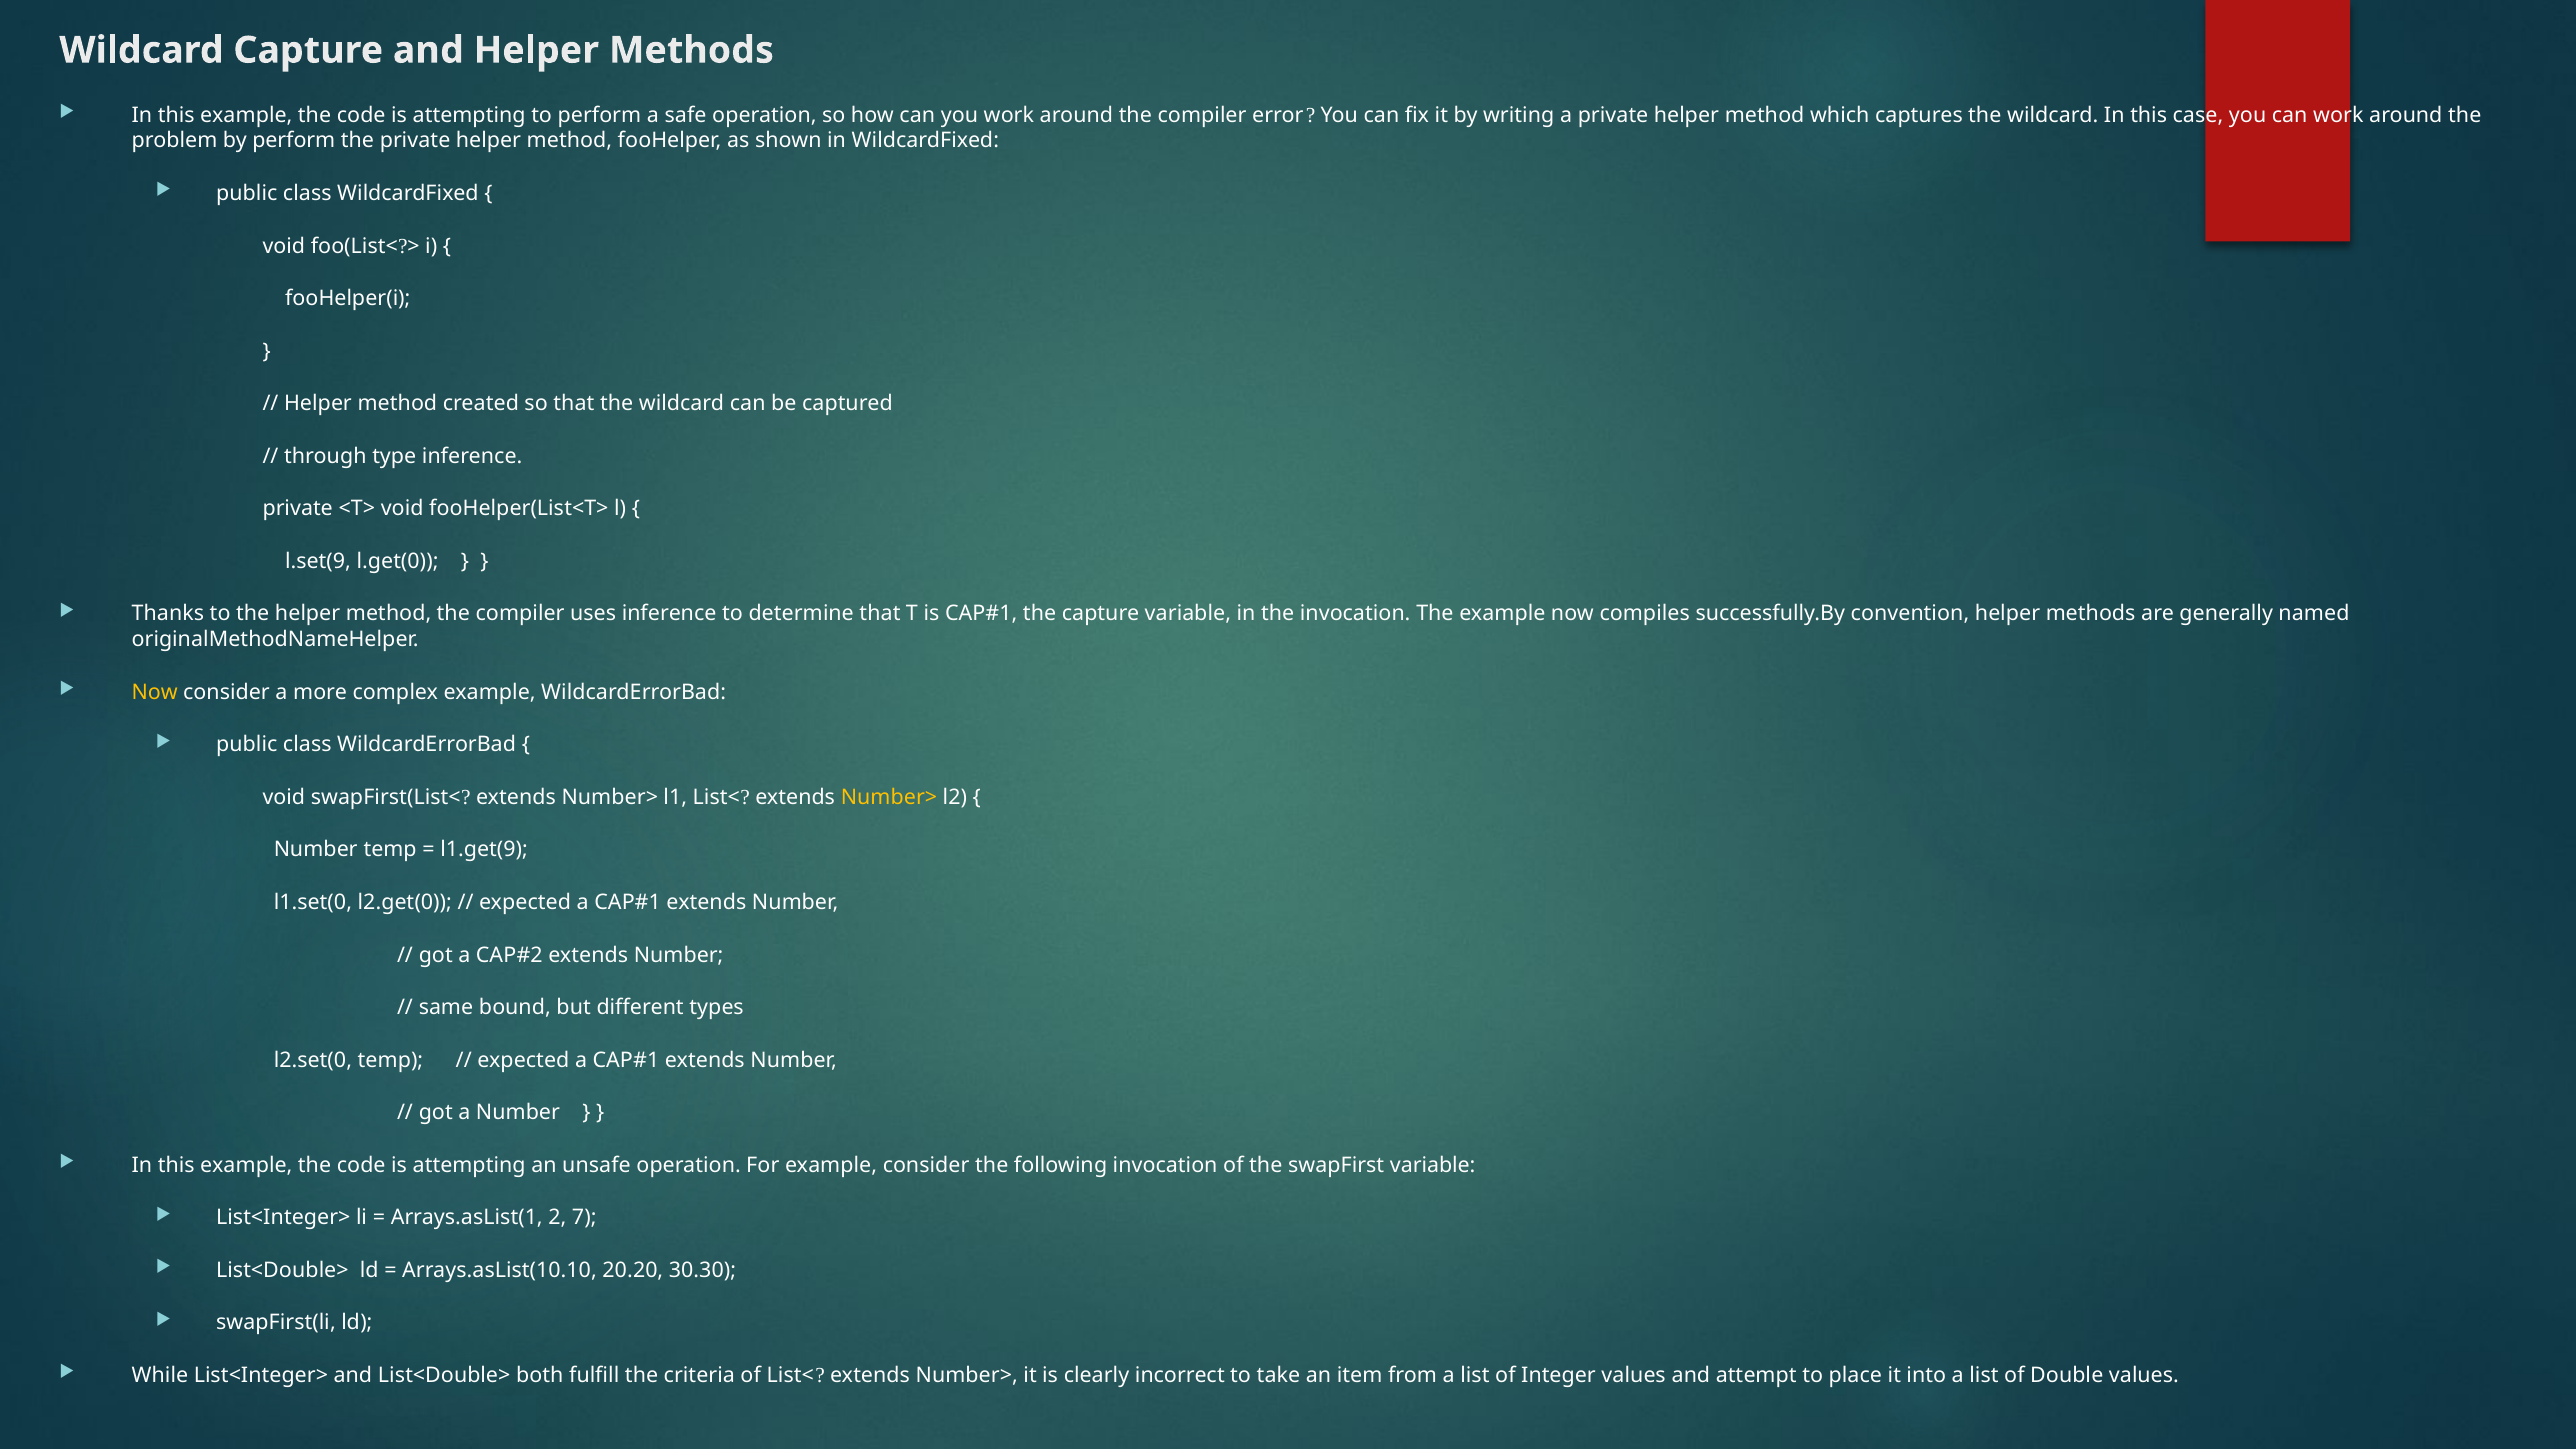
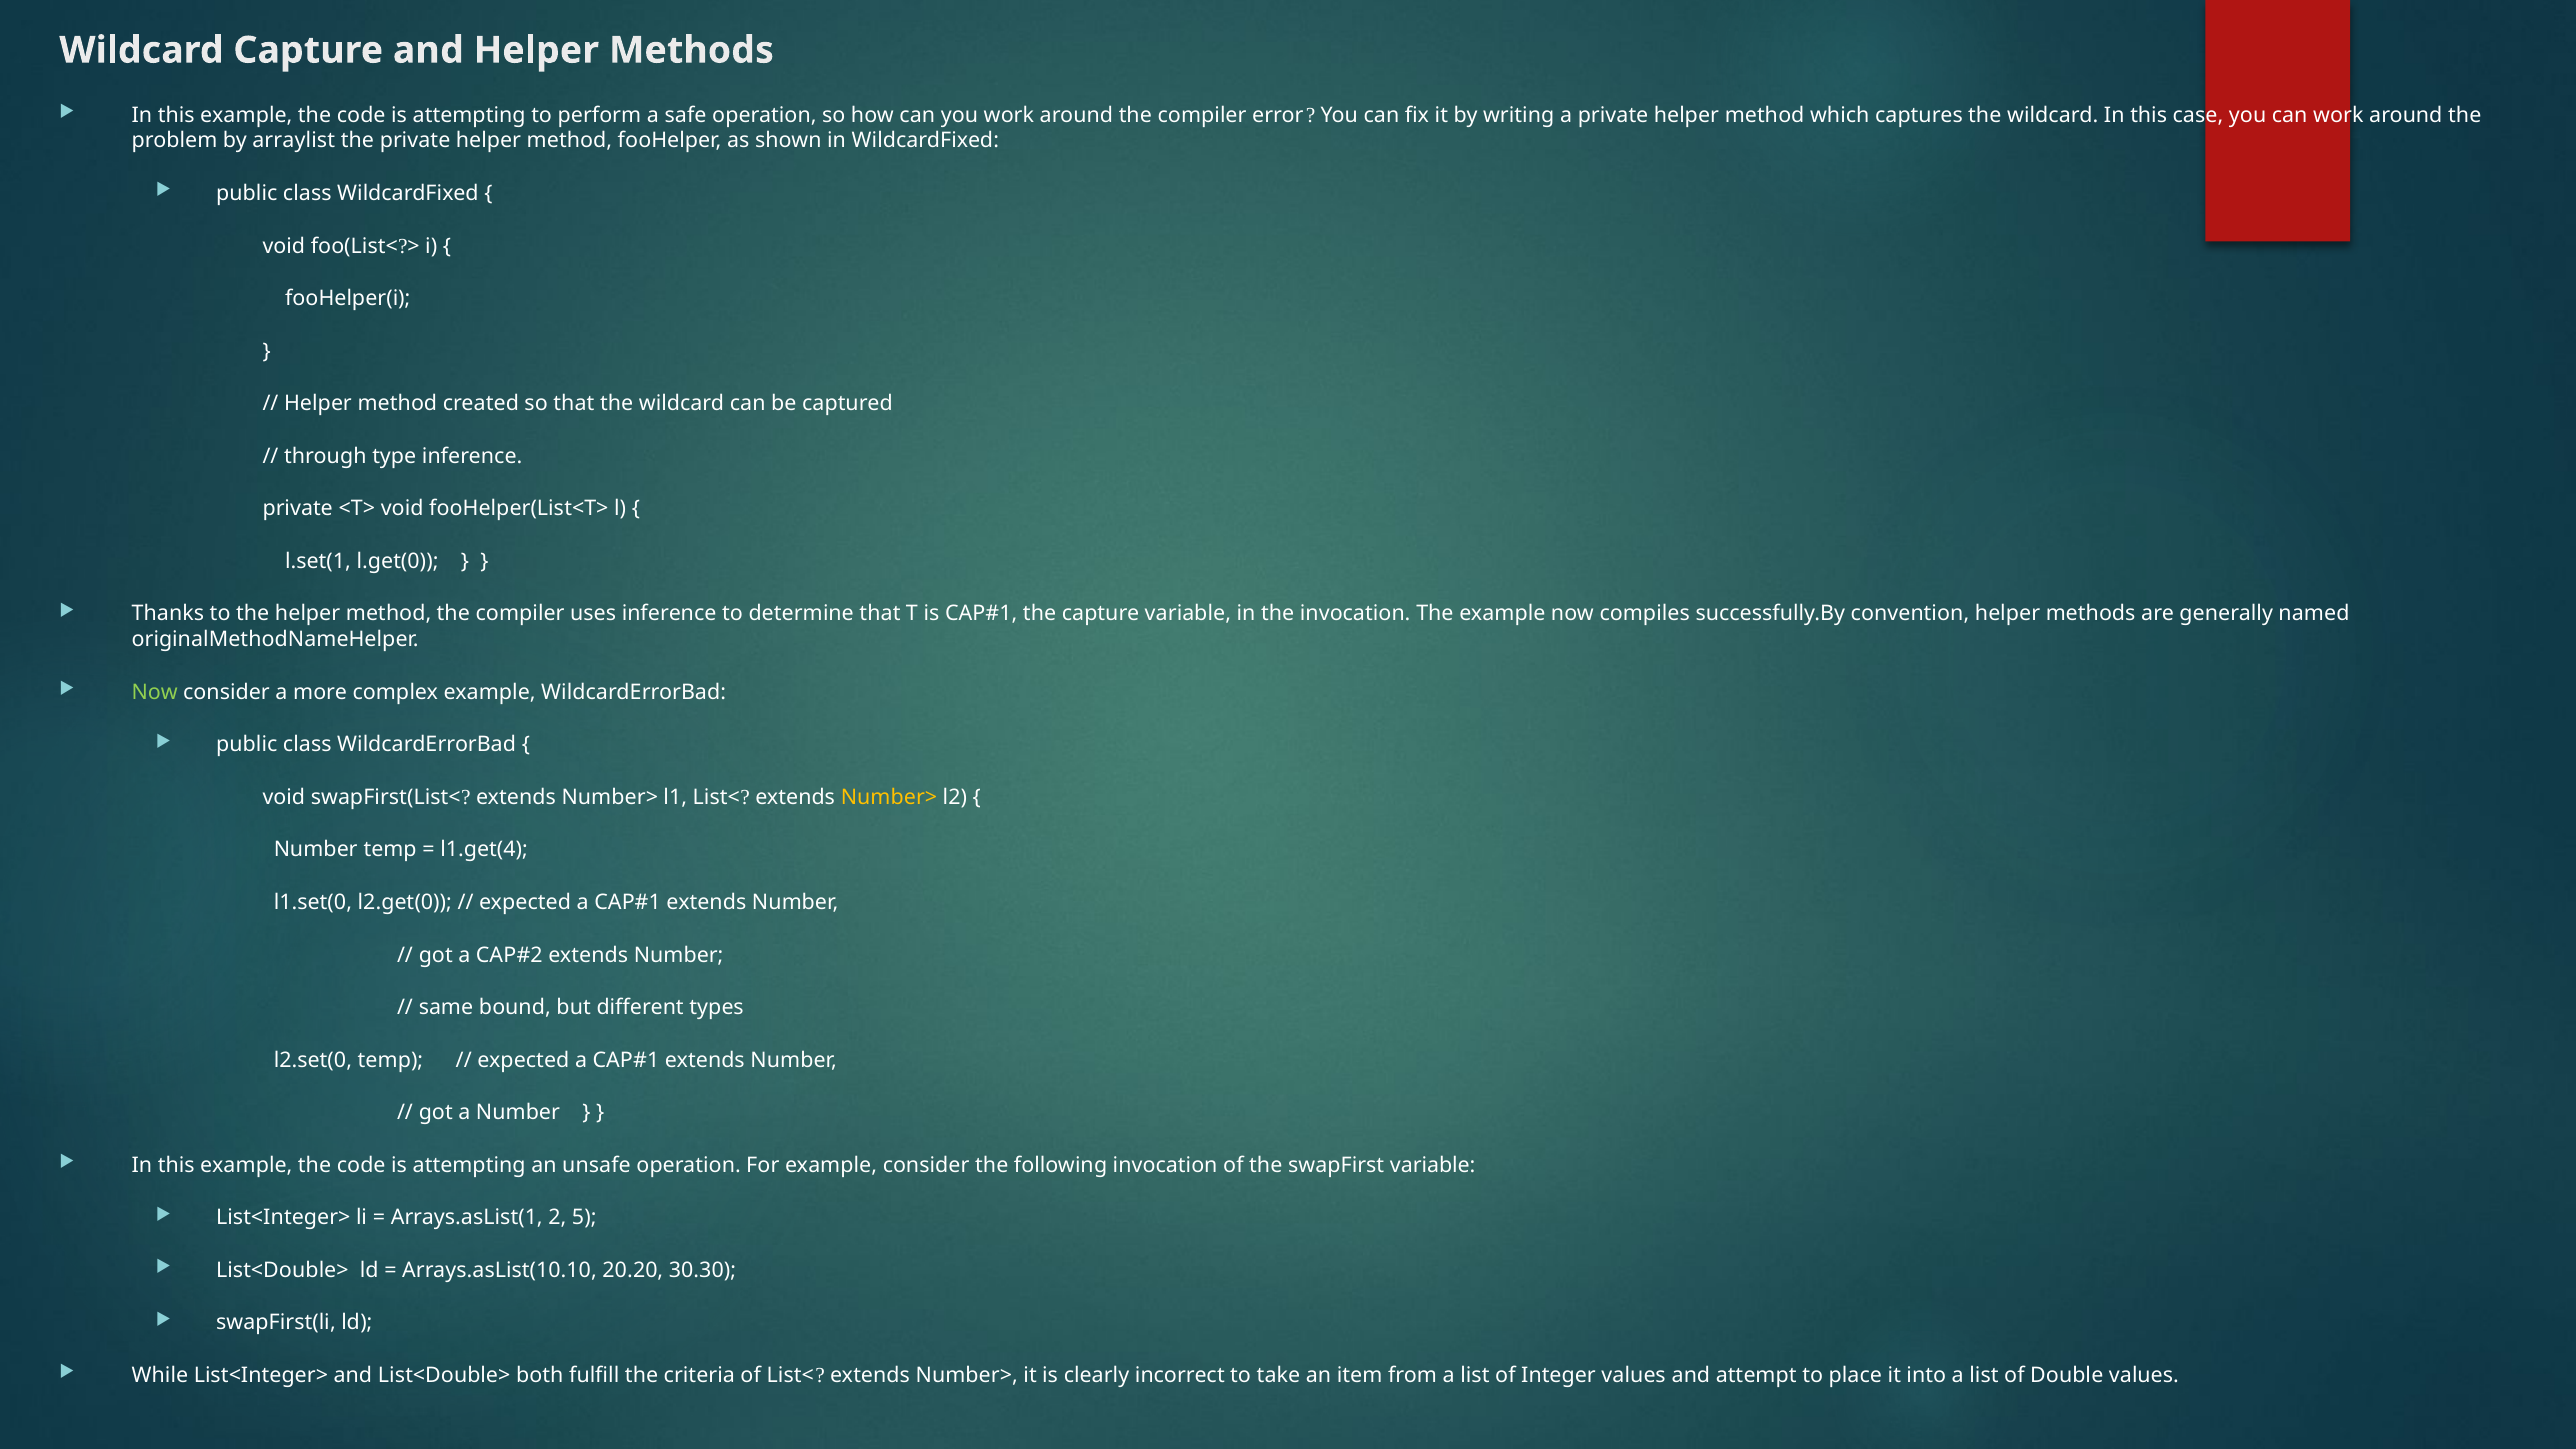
by perform: perform -> arraylist
l.set(9: l.set(9 -> l.set(1
Now at (155, 692) colour: yellow -> light green
l1.get(9: l1.get(9 -> l1.get(4
7: 7 -> 5
